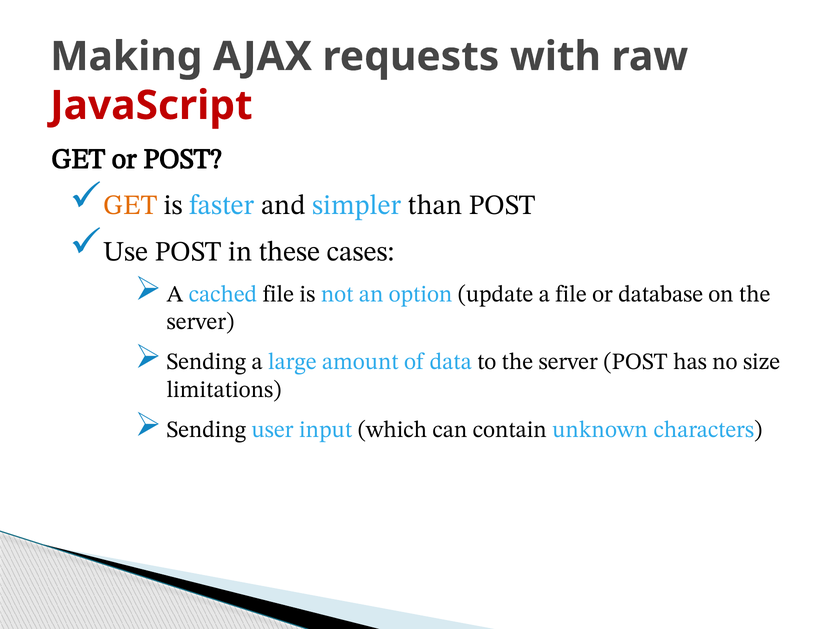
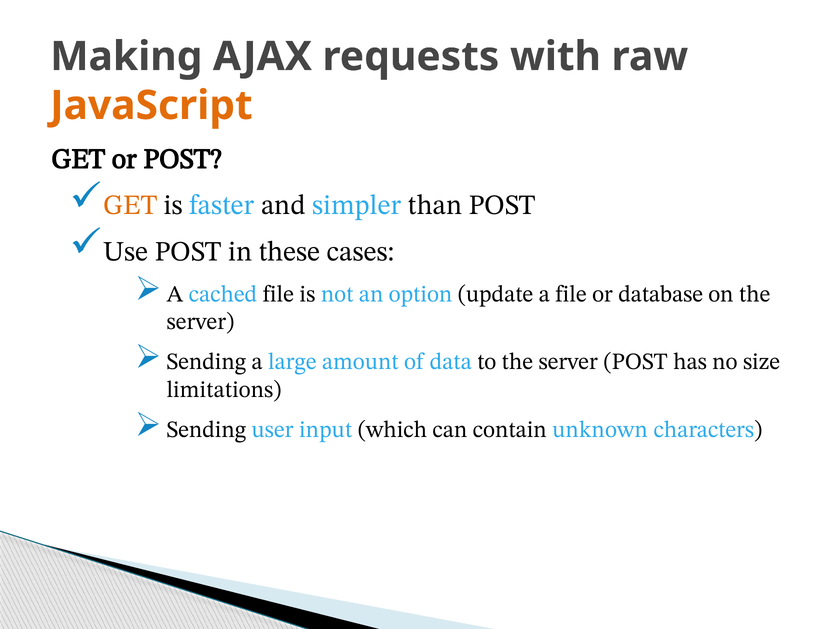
JavaScript colour: red -> orange
